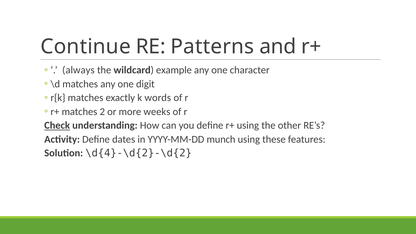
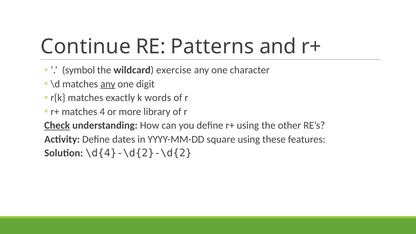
always: always -> symbol
example: example -> exercise
any at (108, 84) underline: none -> present
2: 2 -> 4
weeks: weeks -> library
munch: munch -> square
